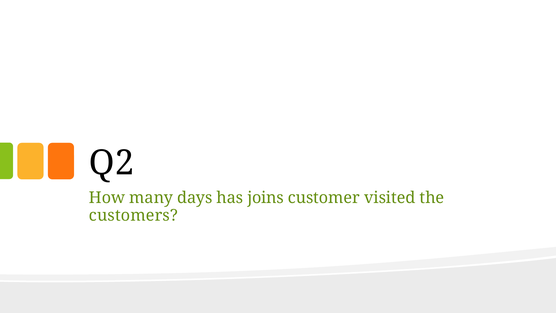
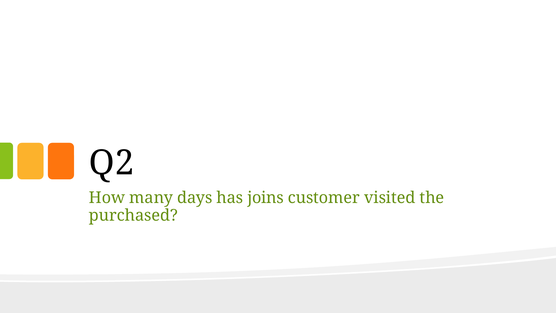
customers: customers -> purchased
